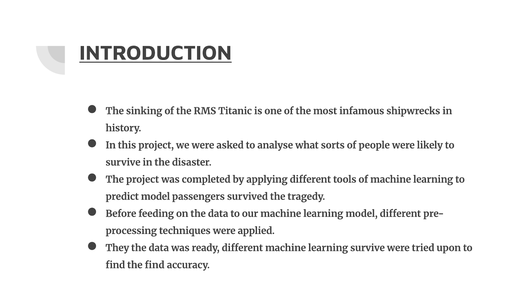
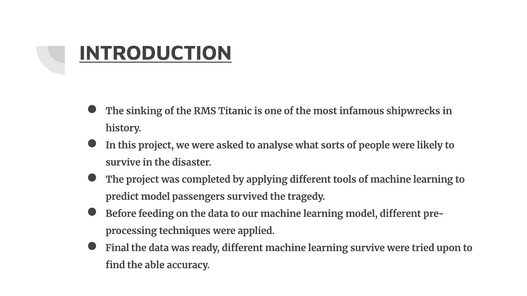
They: They -> Final
the find: find -> able
